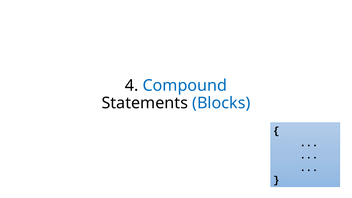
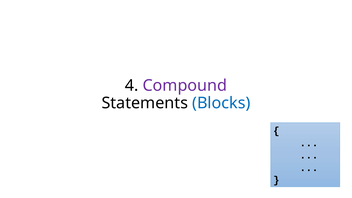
Compound colour: blue -> purple
